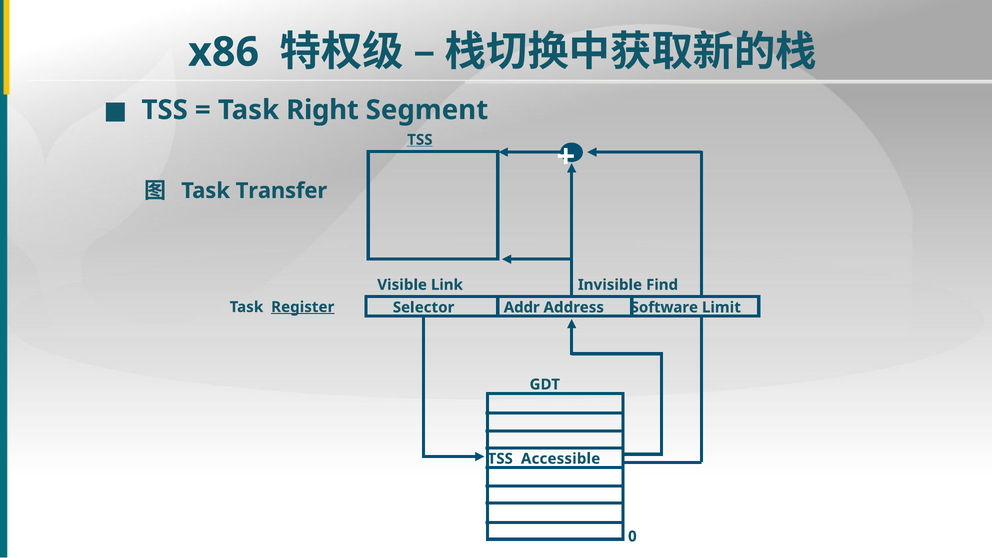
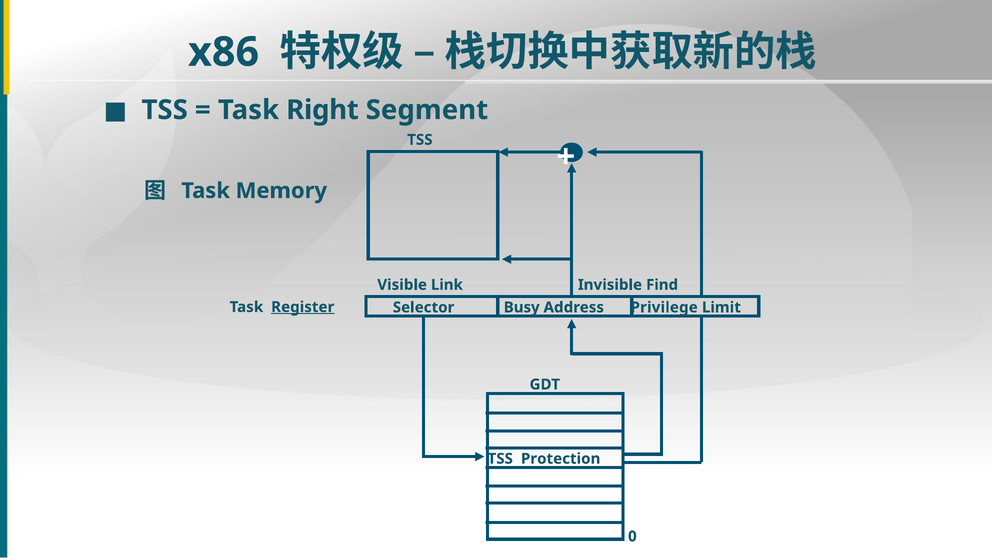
TSS at (420, 140) underline: present -> none
Transfer: Transfer -> Memory
Addr: Addr -> Busy
Software: Software -> Privilege
Accessible: Accessible -> Protection
